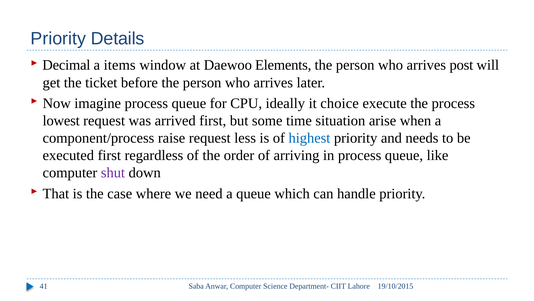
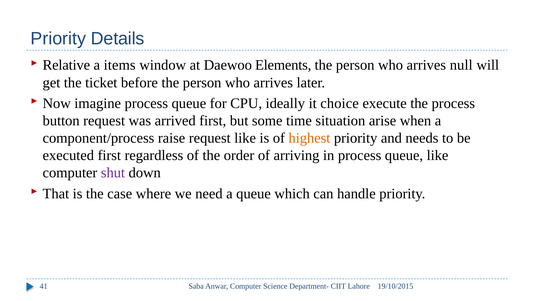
Decimal: Decimal -> Relative
post: post -> null
lowest: lowest -> button
request less: less -> like
highest colour: blue -> orange
